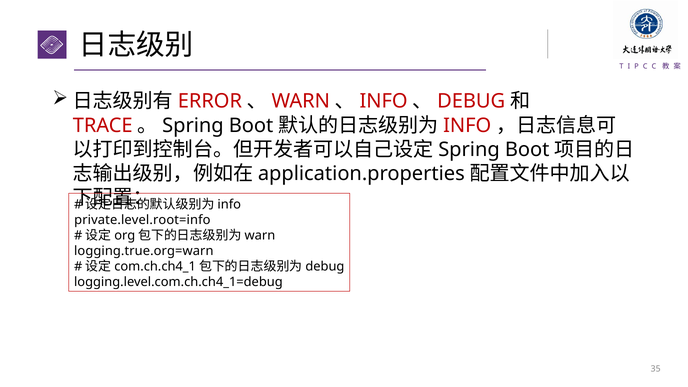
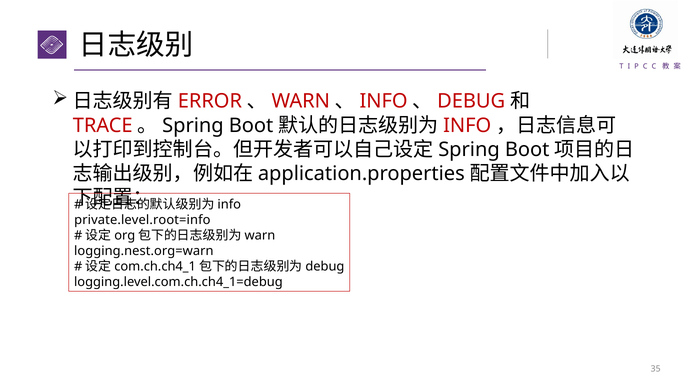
logging.true.org=warn: logging.true.org=warn -> logging.nest.org=warn
